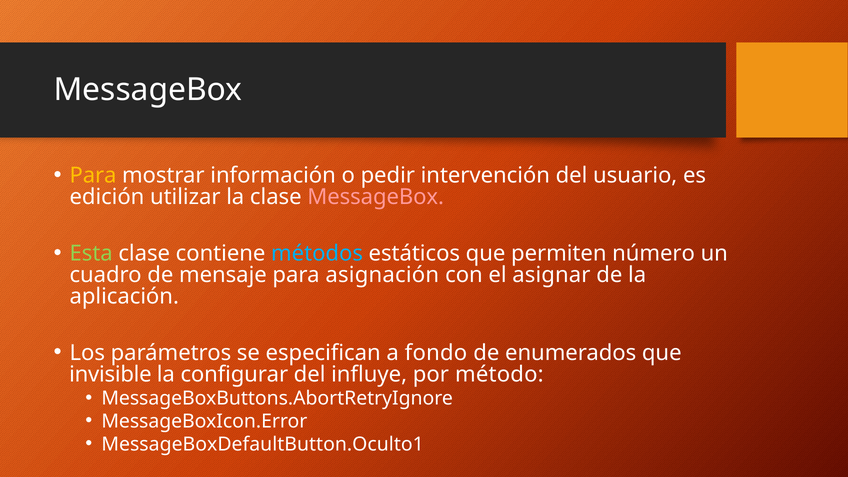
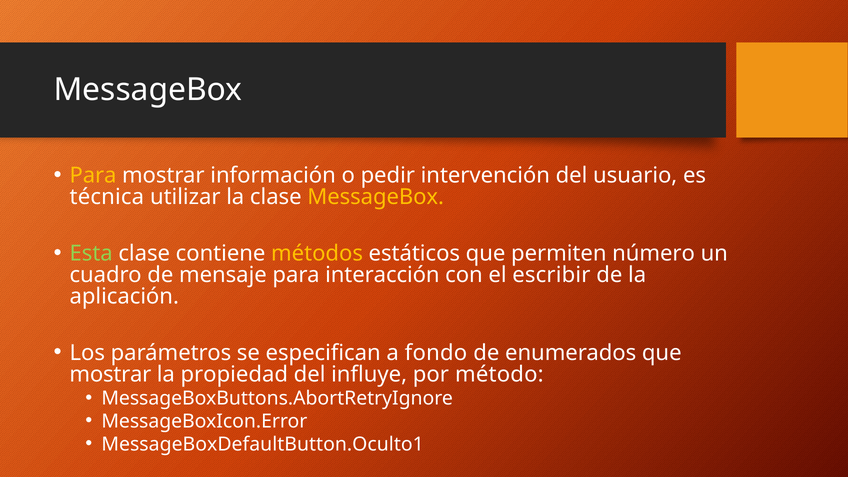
edición: edición -> técnica
MessageBox at (376, 197) colour: pink -> yellow
métodos colour: light blue -> yellow
asignación: asignación -> interacción
asignar: asignar -> escribir
invisible at (110, 374): invisible -> mostrar
configurar: configurar -> propiedad
